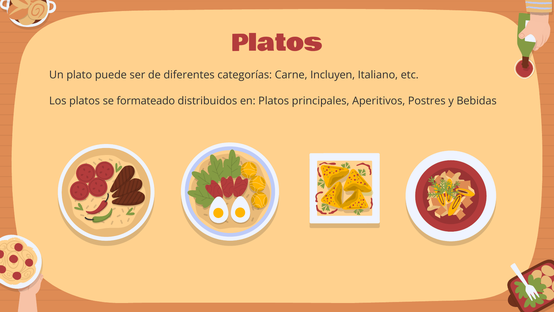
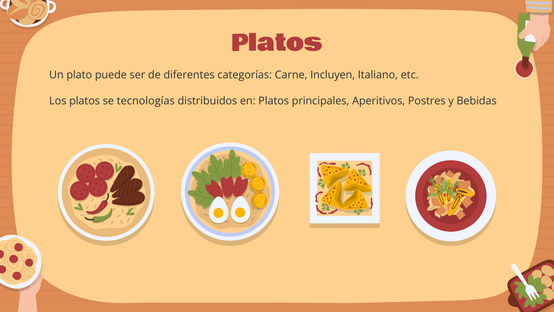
formateado: formateado -> tecnologías
